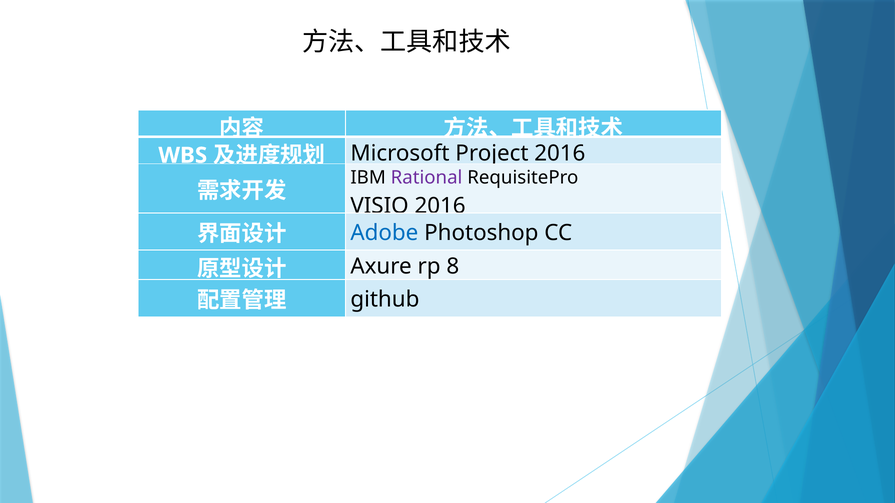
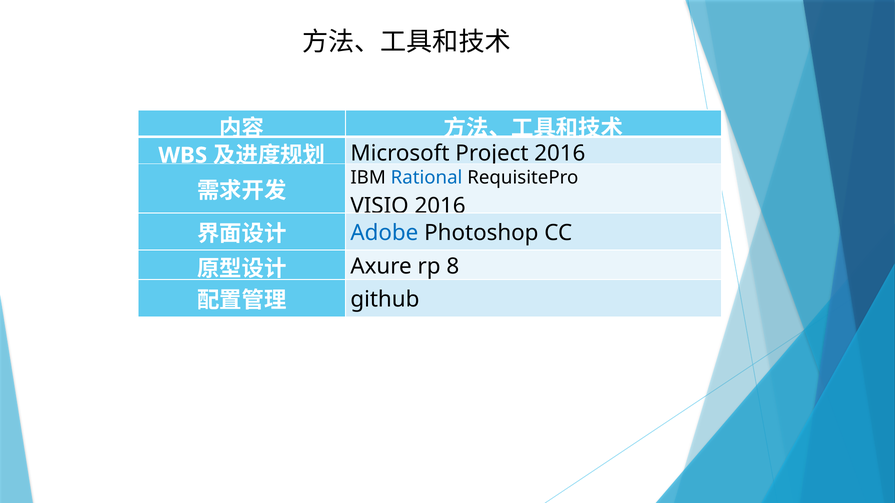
Rational colour: purple -> blue
